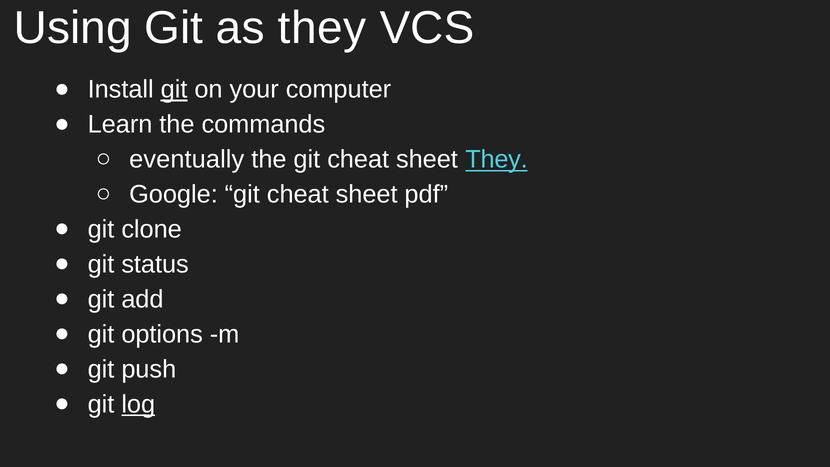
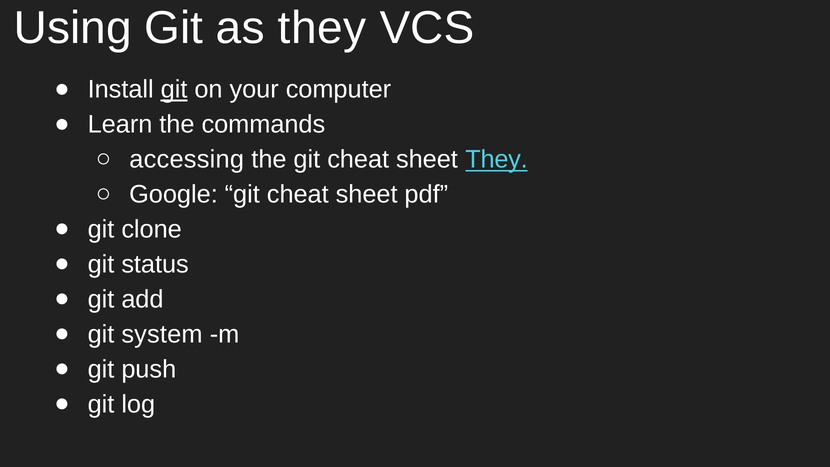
eventually: eventually -> accessing
options: options -> system
log underline: present -> none
